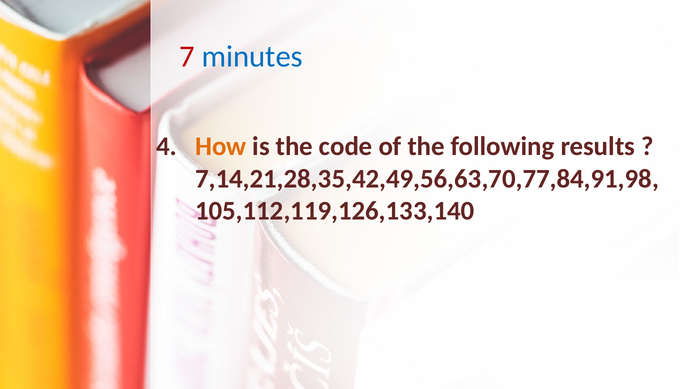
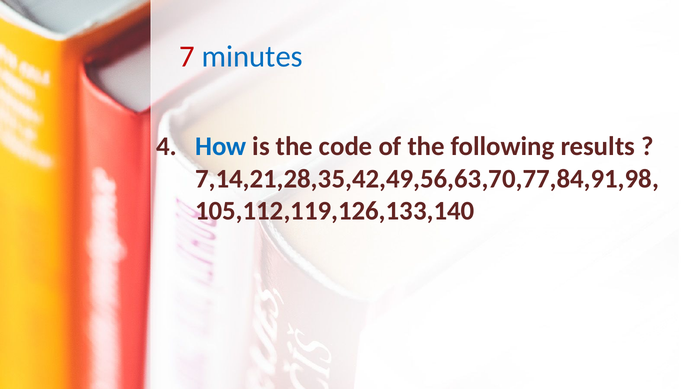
How colour: orange -> blue
